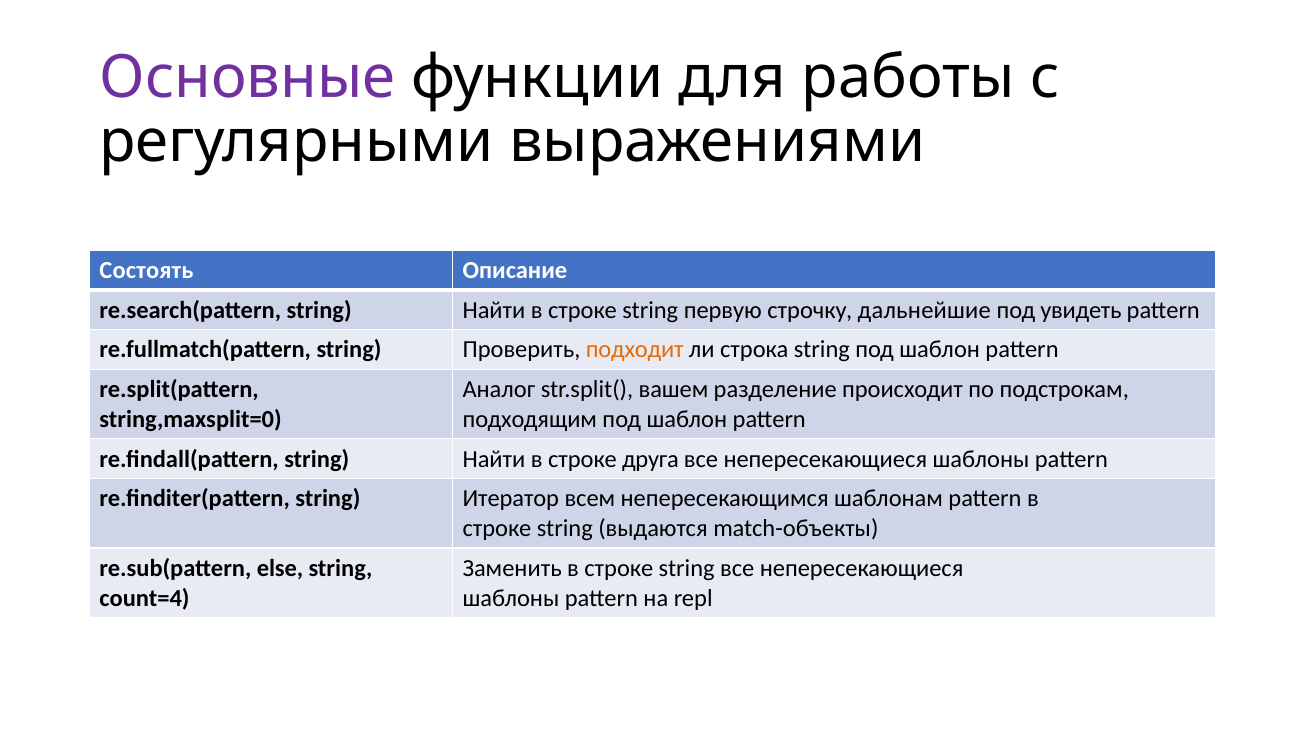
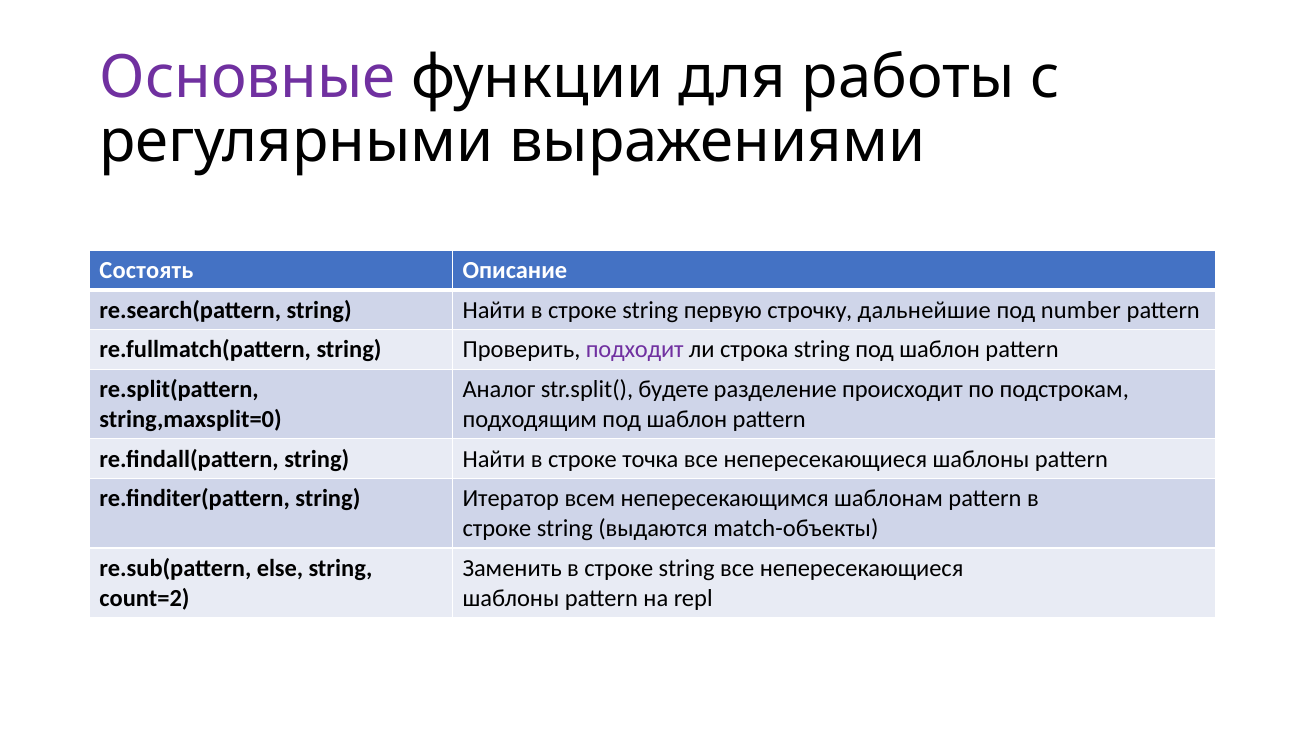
увидеть: увидеть -> number
подходит colour: orange -> purple
вашем: вашем -> будете
друга: друга -> точка
count=4: count=4 -> count=2
